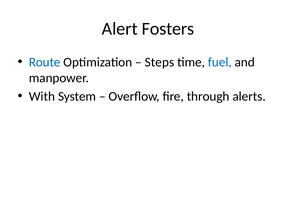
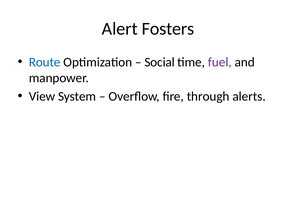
Steps: Steps -> Social
fuel colour: blue -> purple
With: With -> View
